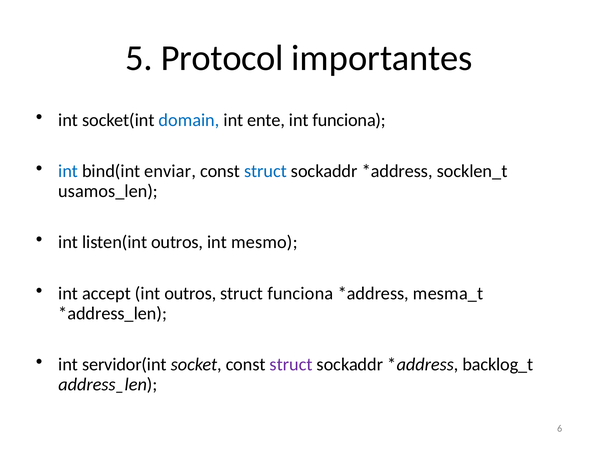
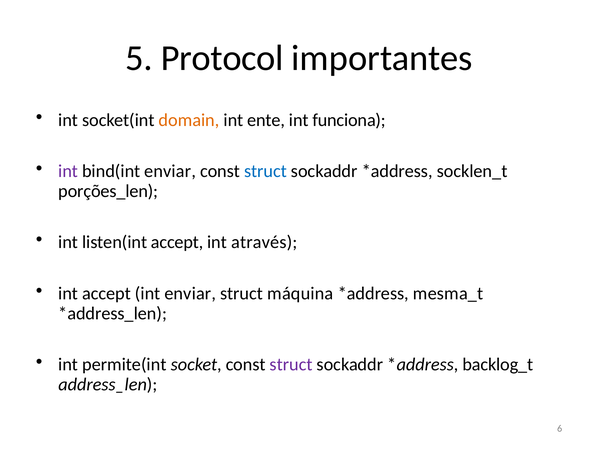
domain colour: blue -> orange
int at (68, 171) colour: blue -> purple
usamos_len: usamos_len -> porções_len
listen(int outros: outros -> accept
mesmo: mesmo -> através
int outros: outros -> enviar
struct funciona: funciona -> máquina
servidor(int: servidor(int -> permite(int
